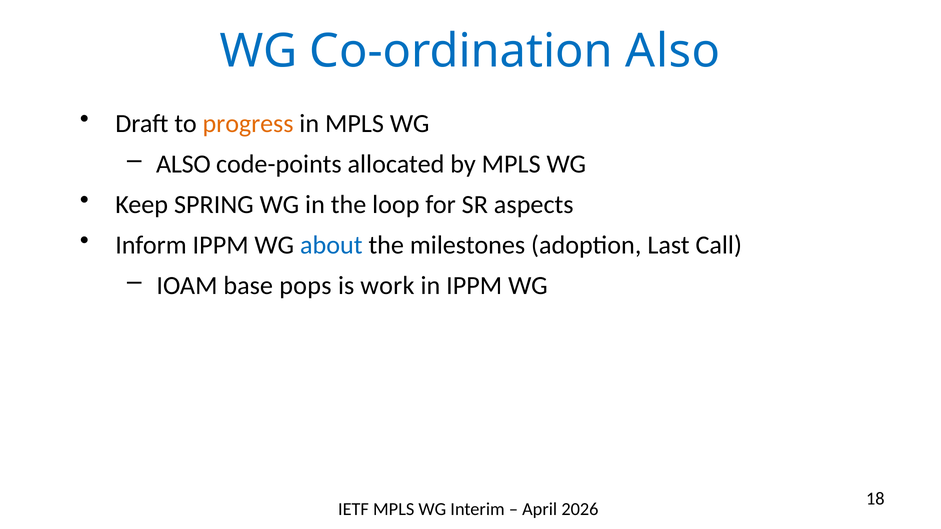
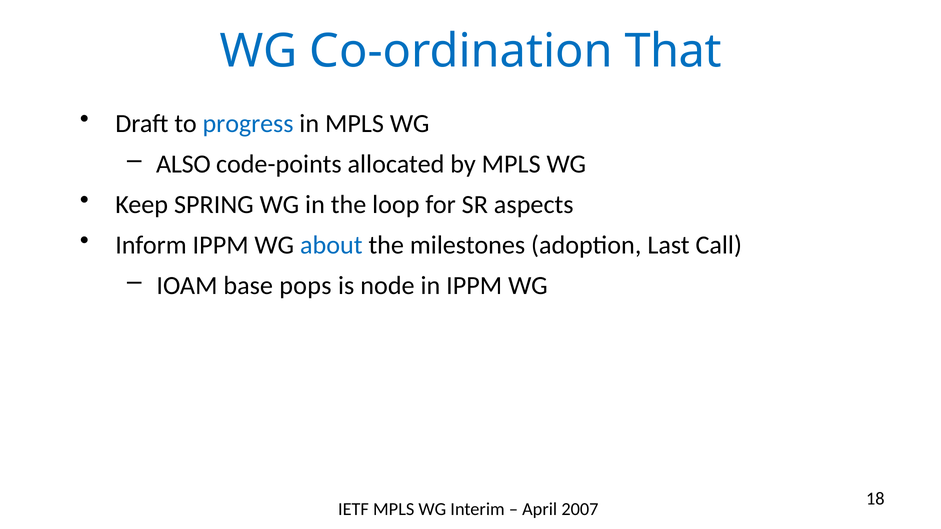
Co-ordination Also: Also -> That
progress colour: orange -> blue
work: work -> node
2026: 2026 -> 2007
